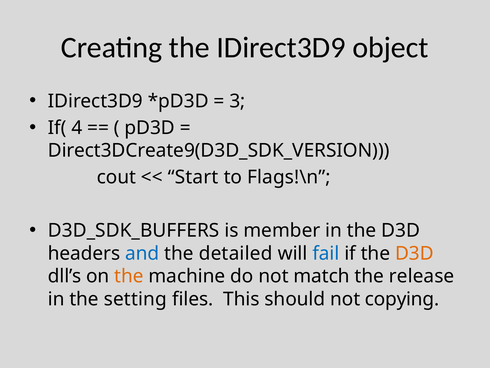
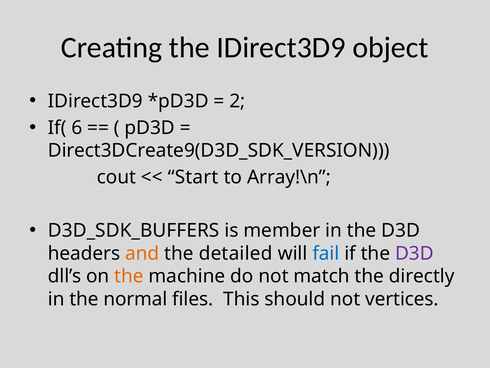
3: 3 -> 2
4: 4 -> 6
Flags!\n: Flags!\n -> Array!\n
and colour: blue -> orange
D3D at (414, 253) colour: orange -> purple
release: release -> directly
setting: setting -> normal
copying: copying -> vertices
